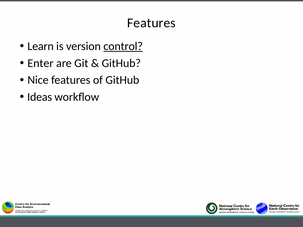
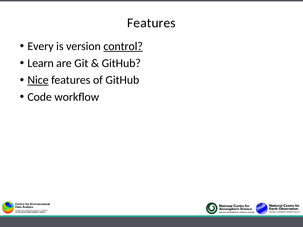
Learn: Learn -> Every
Enter: Enter -> Learn
Nice underline: none -> present
Ideas: Ideas -> Code
